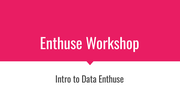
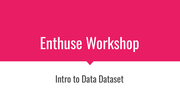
Data Enthuse: Enthuse -> Dataset
